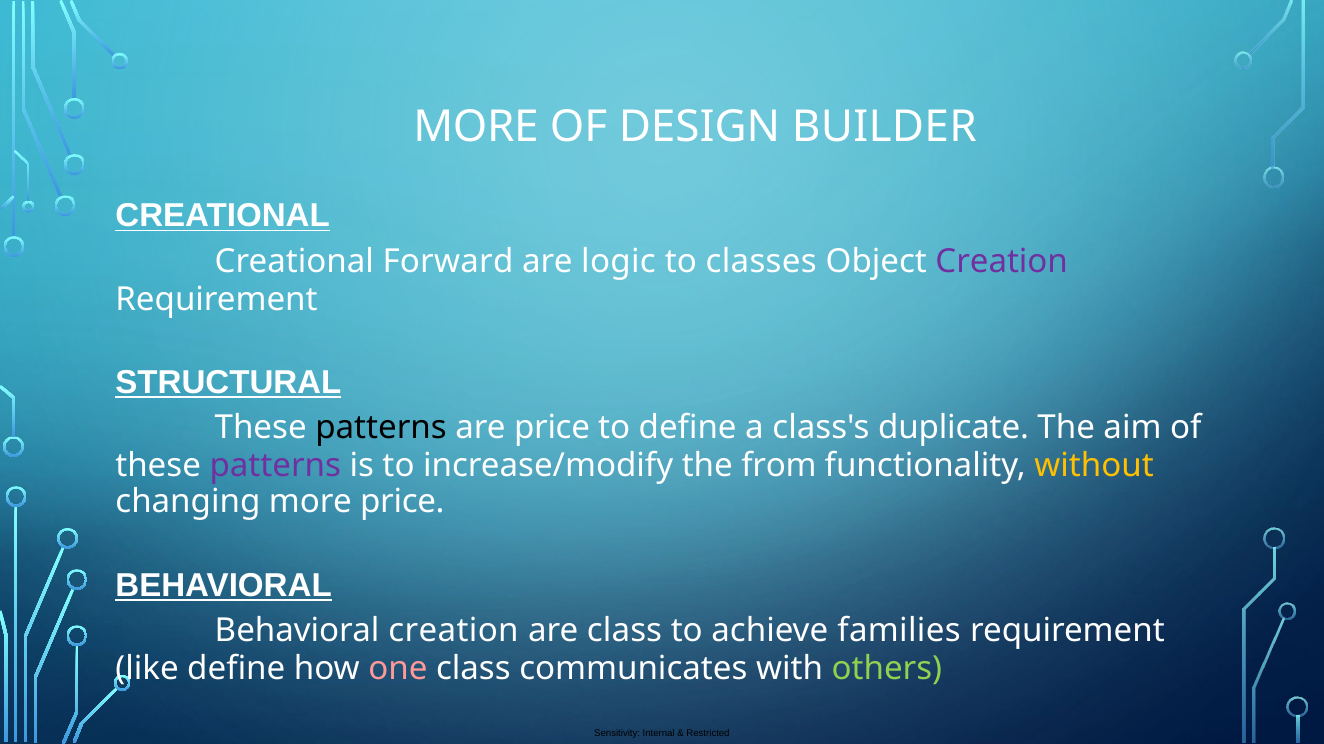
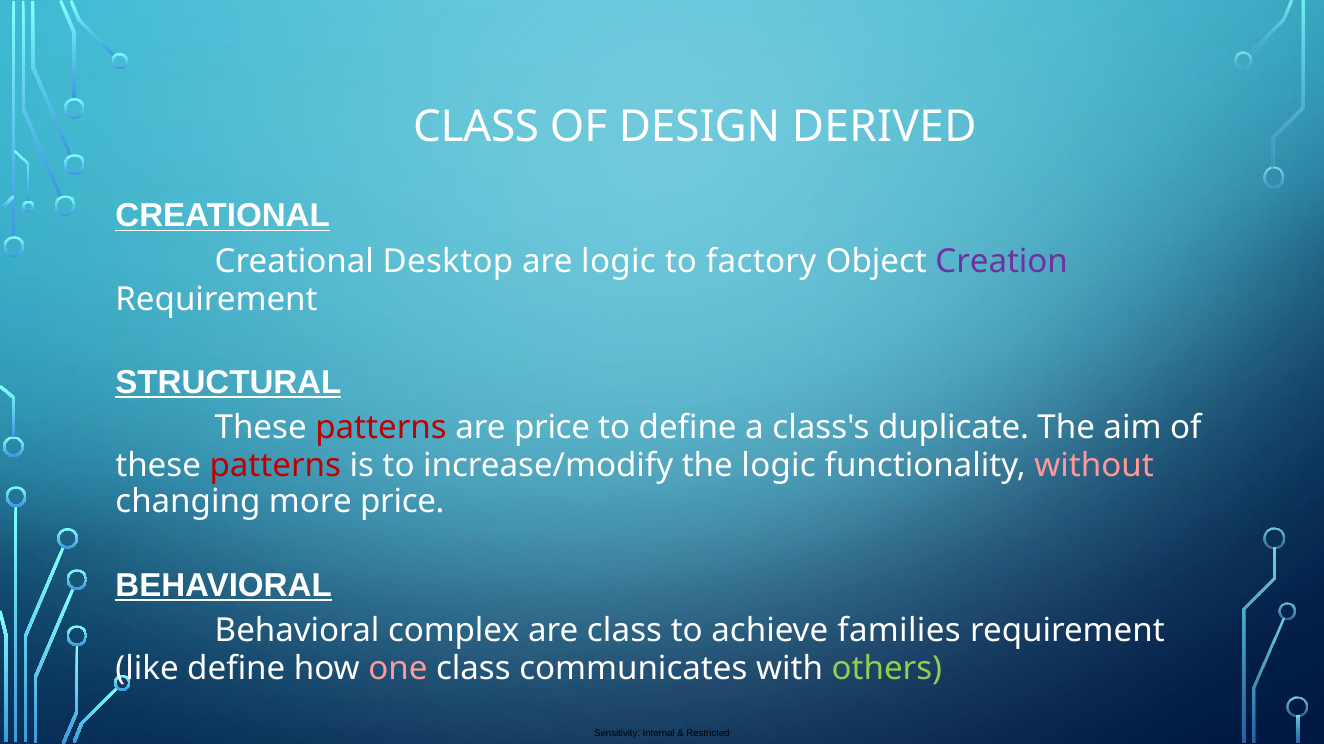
MORE at (476, 127): MORE -> CLASS
BUILDER: BUILDER -> DERIVED
Forward: Forward -> Desktop
classes: classes -> factory
patterns at (381, 428) colour: black -> red
patterns at (275, 467) colour: purple -> red
the from: from -> logic
without colour: yellow -> pink
Behavioral creation: creation -> complex
